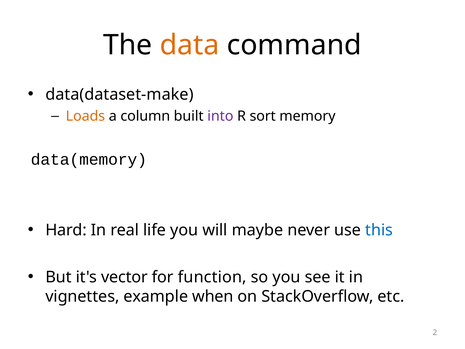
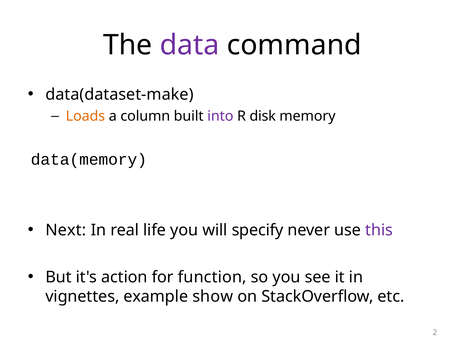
data colour: orange -> purple
sort: sort -> disk
Hard: Hard -> Next
maybe: maybe -> specify
this colour: blue -> purple
vector: vector -> action
when: when -> show
